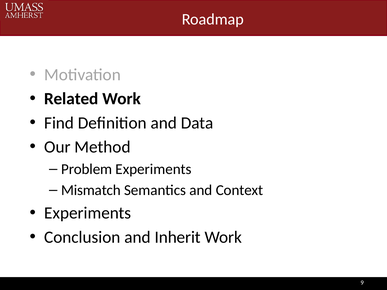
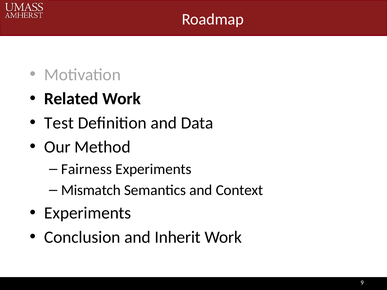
Find: Find -> Test
Problem: Problem -> Fairness
